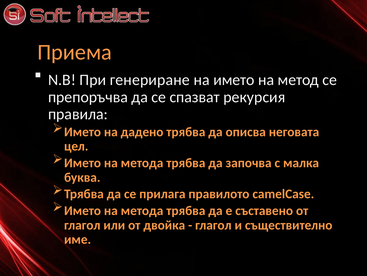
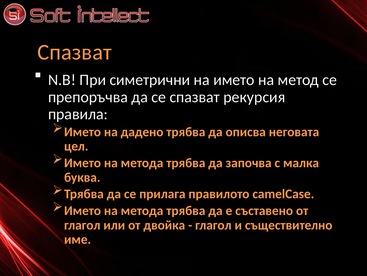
Приема at (75, 52): Приема -> Спазват
генериране: генериране -> симетрични
